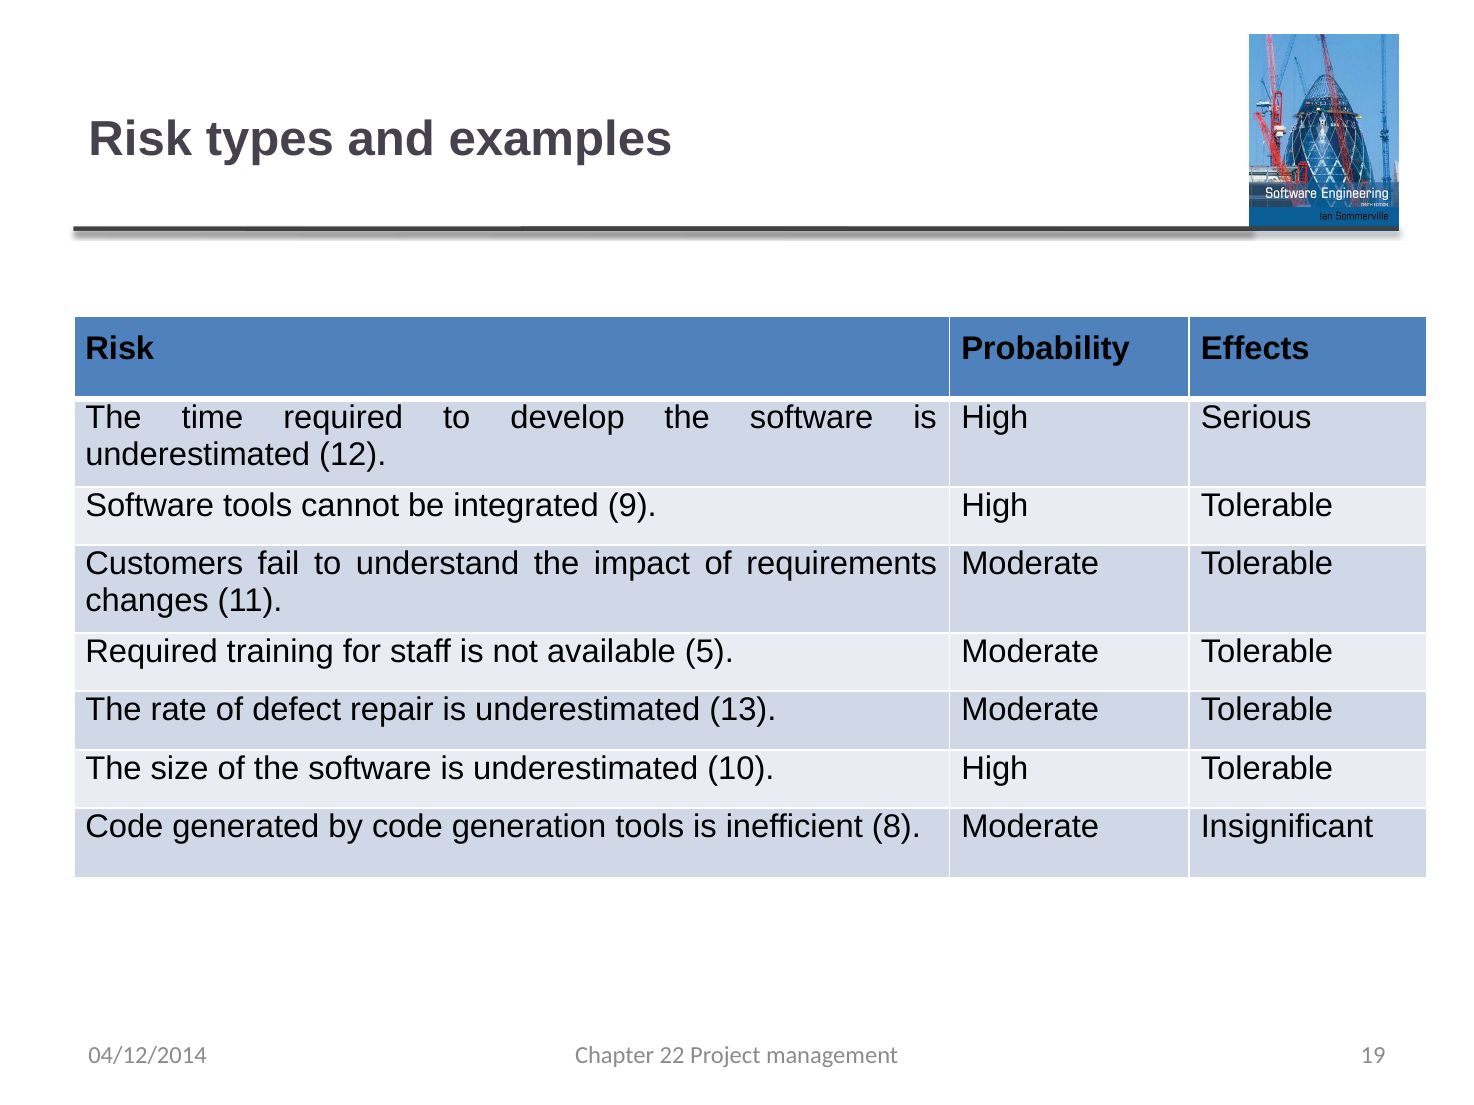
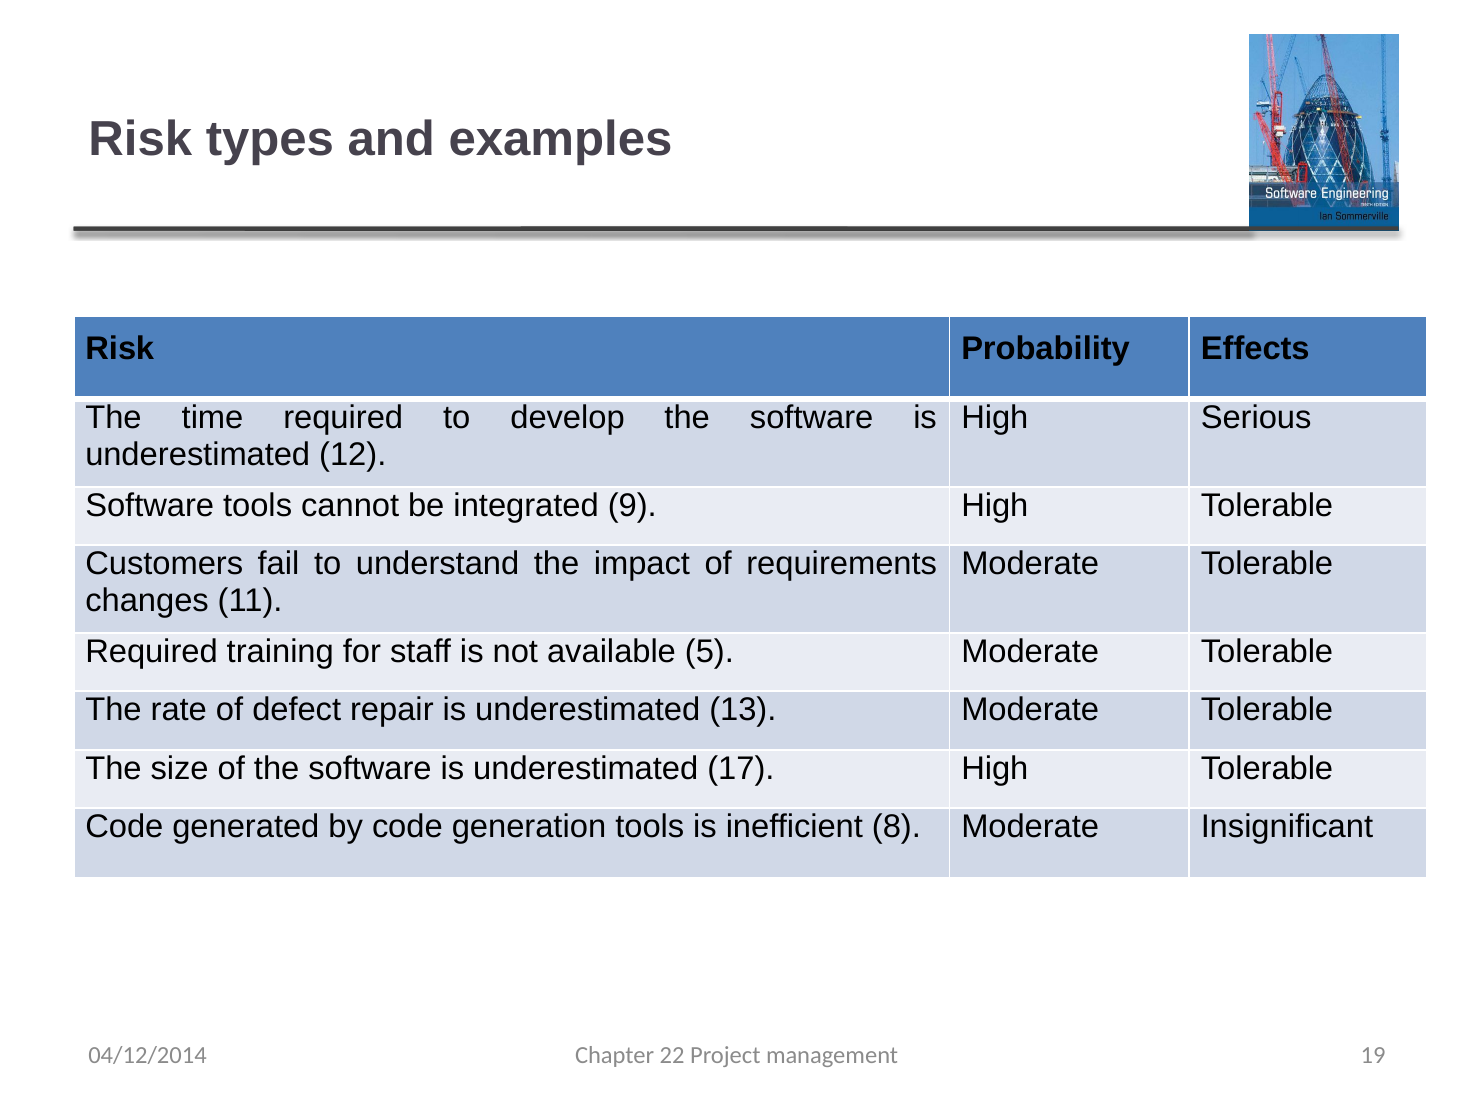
10: 10 -> 17
